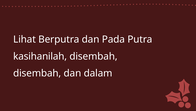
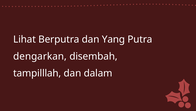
Pada: Pada -> Yang
kasihanilah: kasihanilah -> dengarkan
disembah at (37, 73): disembah -> tampilllah
